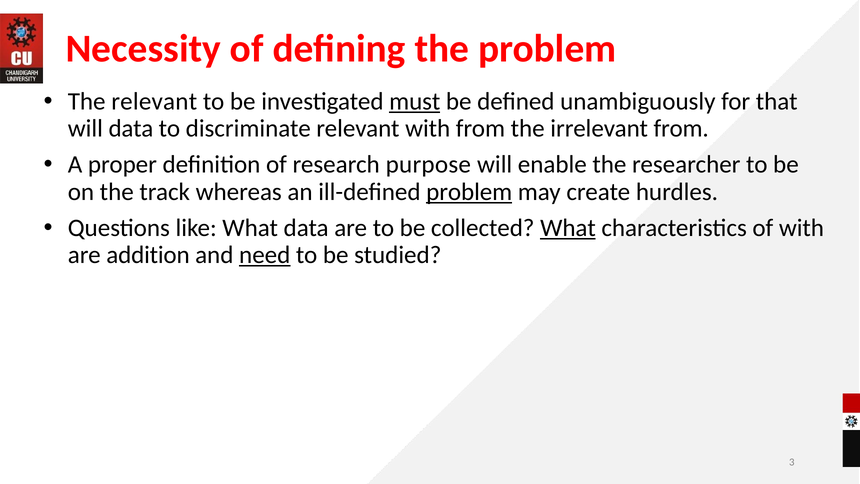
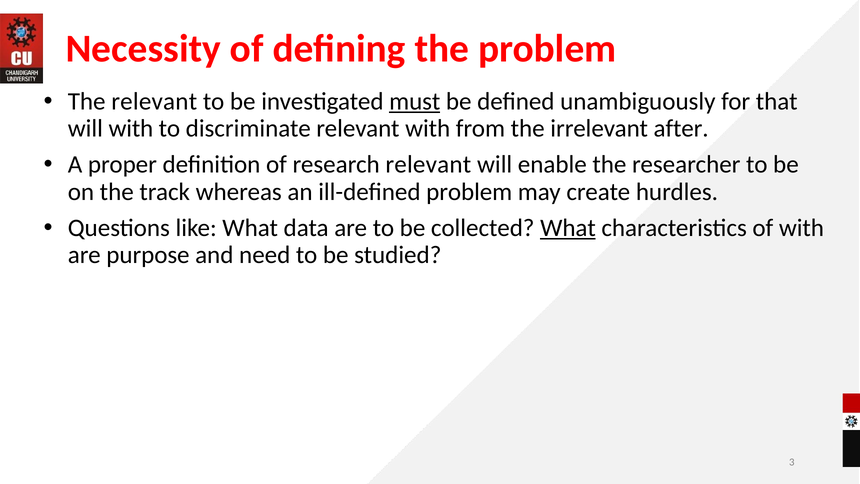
will data: data -> with
irrelevant from: from -> after
research purpose: purpose -> relevant
problem at (469, 192) underline: present -> none
addition: addition -> purpose
need underline: present -> none
